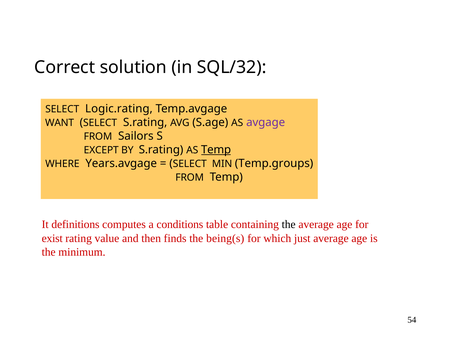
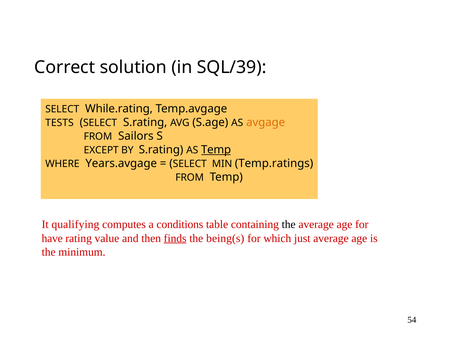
SQL/32: SQL/32 -> SQL/39
Logic.rating: Logic.rating -> While.rating
WANT: WANT -> TESTS
avgage colour: purple -> orange
Temp.groups: Temp.groups -> Temp.ratings
definitions: definitions -> qualifying
exist: exist -> have
finds underline: none -> present
